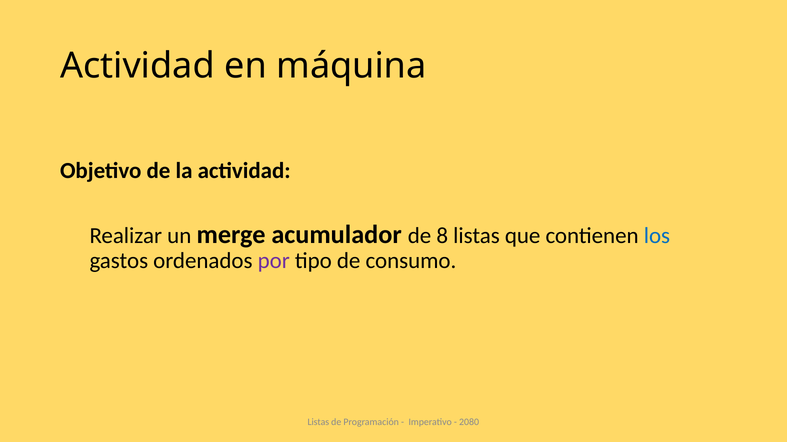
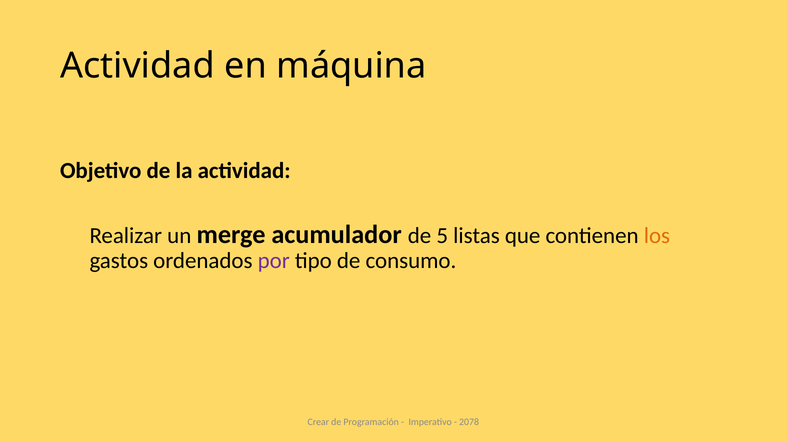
8: 8 -> 5
los colour: blue -> orange
Listas at (318, 423): Listas -> Crear
2080: 2080 -> 2078
